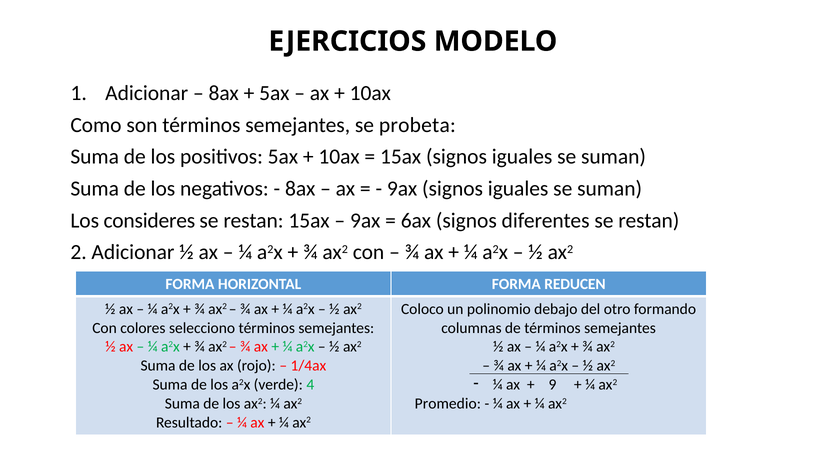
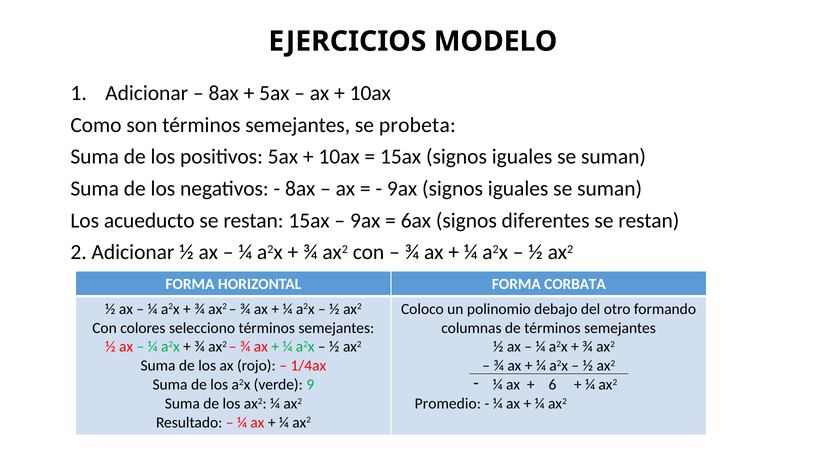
consideres: consideres -> acueducto
REDUCEN: REDUCEN -> CORBATA
9: 9 -> 6
4: 4 -> 9
